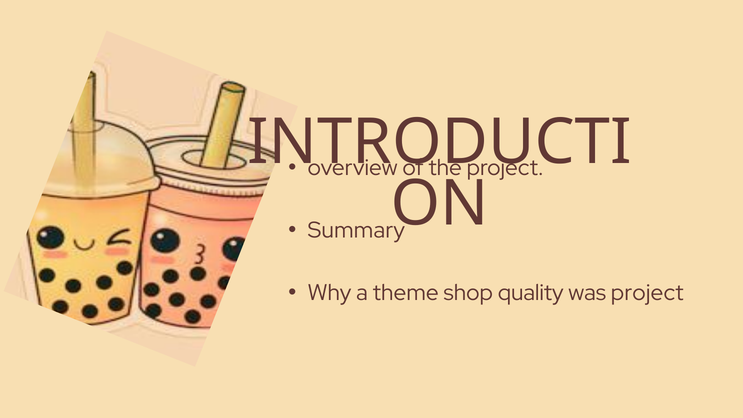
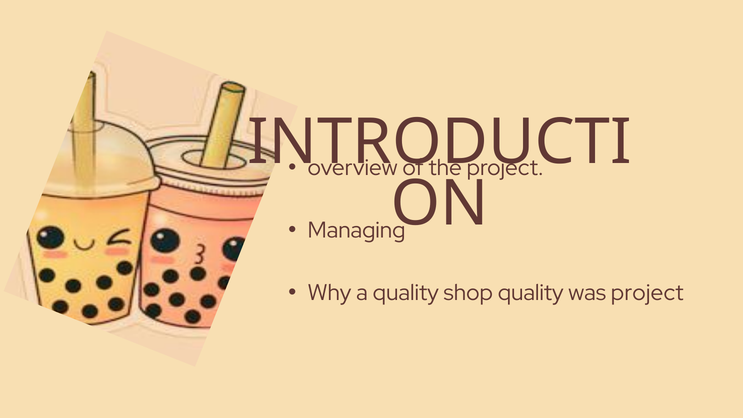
Summary: Summary -> Managing
a theme: theme -> quality
